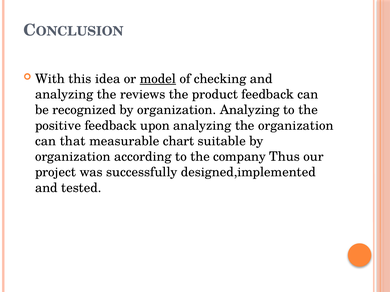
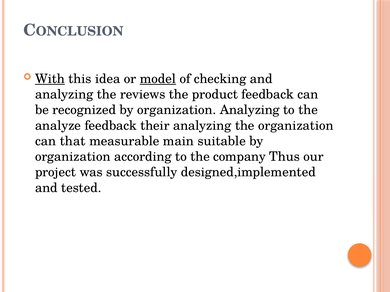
With underline: none -> present
positive: positive -> analyze
upon: upon -> their
chart: chart -> main
